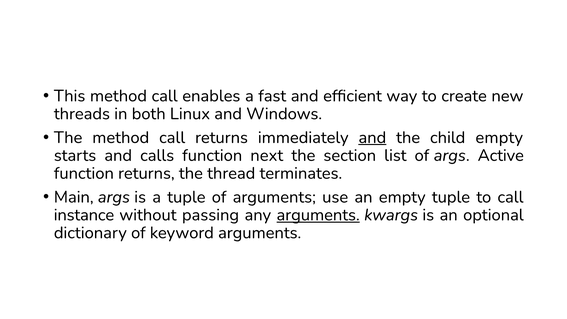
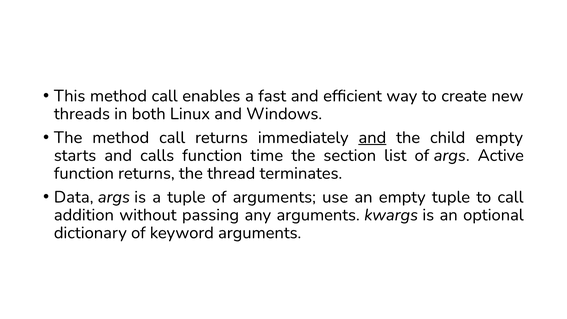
next: next -> time
Main: Main -> Data
instance: instance -> addition
arguments at (318, 215) underline: present -> none
